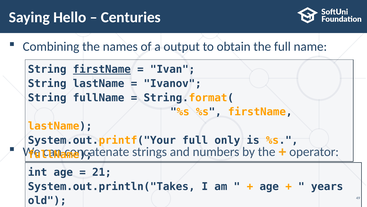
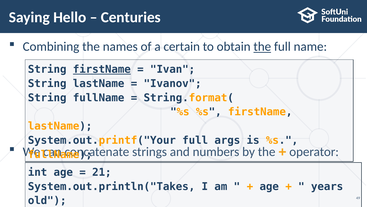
output: output -> certain
the at (262, 47) underline: none -> present
only: only -> args
